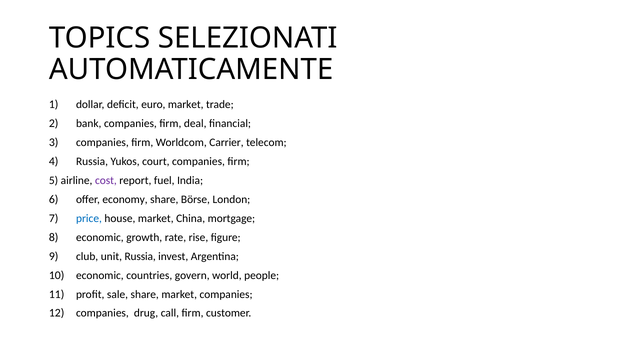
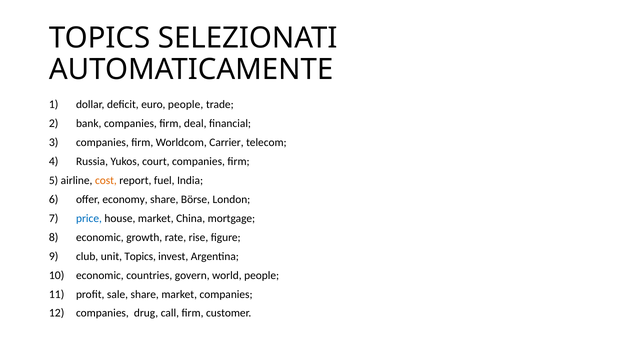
euro market: market -> people
cost colour: purple -> orange
unit Russia: Russia -> Topics
